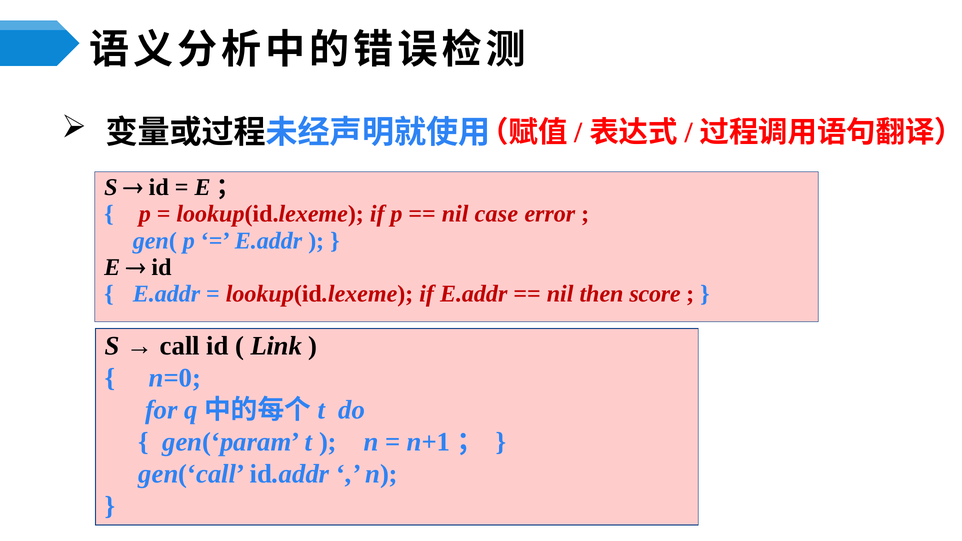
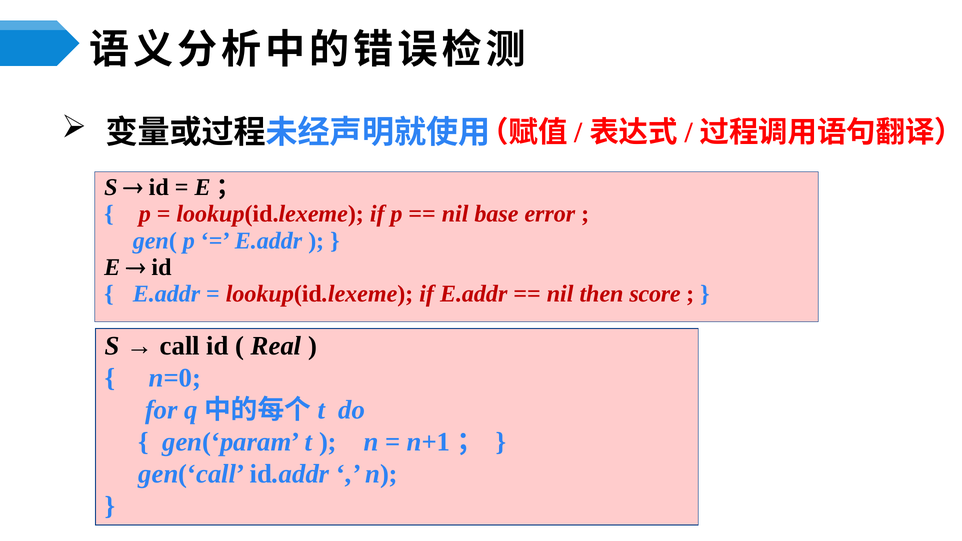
case: case -> base
Link: Link -> Real
